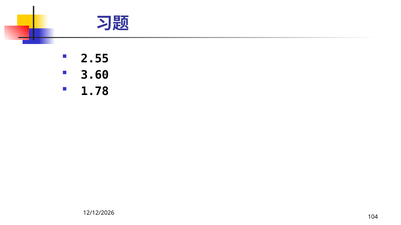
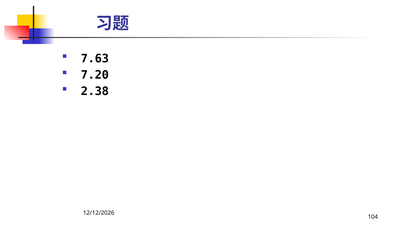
2.55: 2.55 -> 7.63
3.60: 3.60 -> 7.20
1.78: 1.78 -> 2.38
